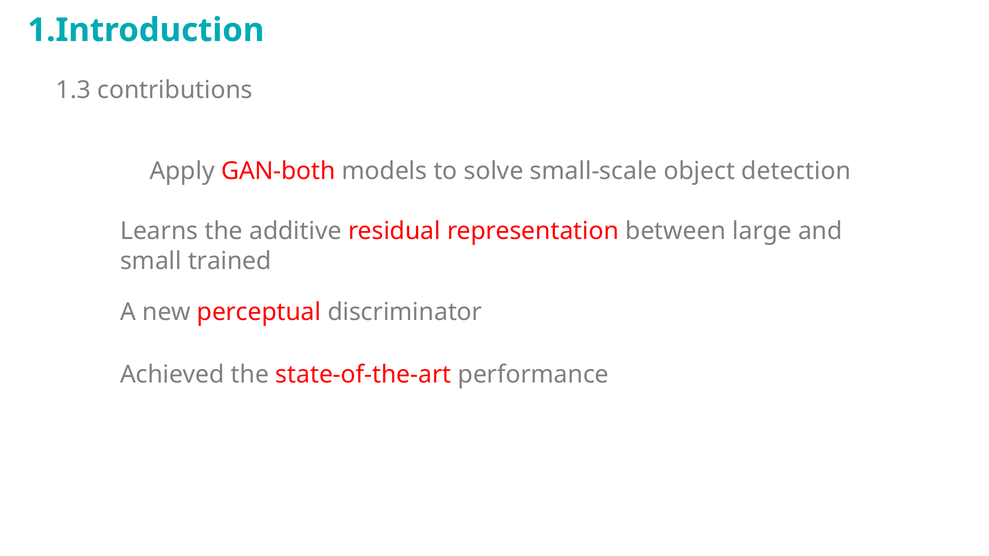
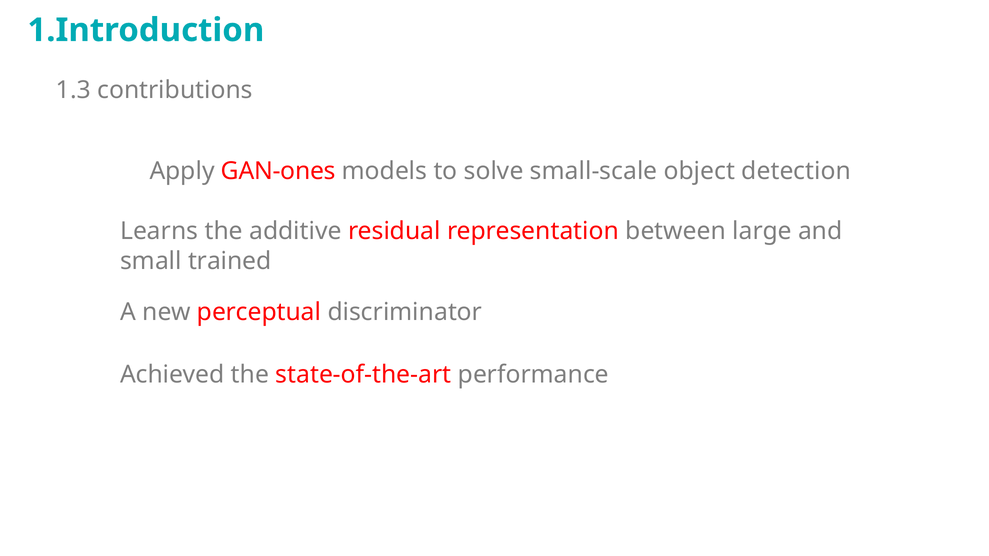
GAN-both: GAN-both -> GAN-ones
